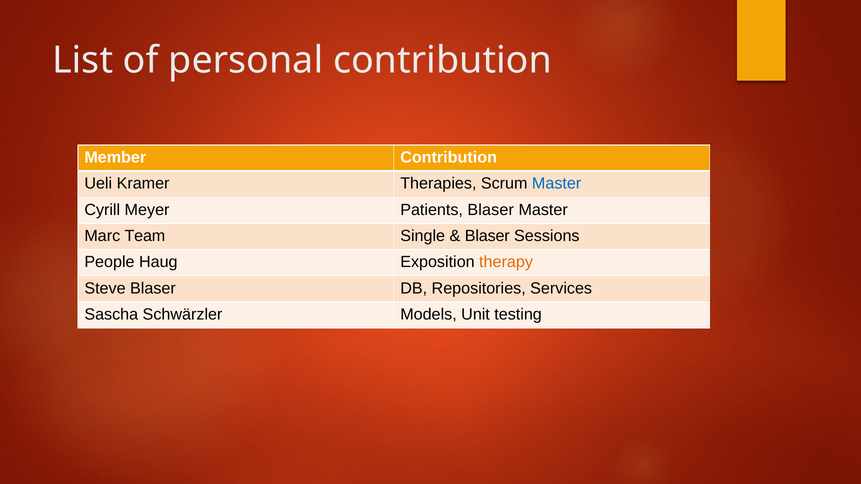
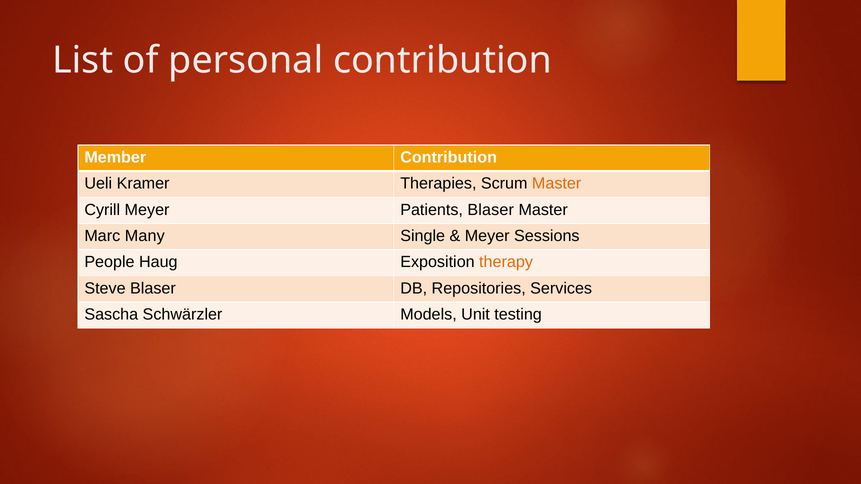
Master at (557, 184) colour: blue -> orange
Team: Team -> Many
Blaser at (487, 236): Blaser -> Meyer
